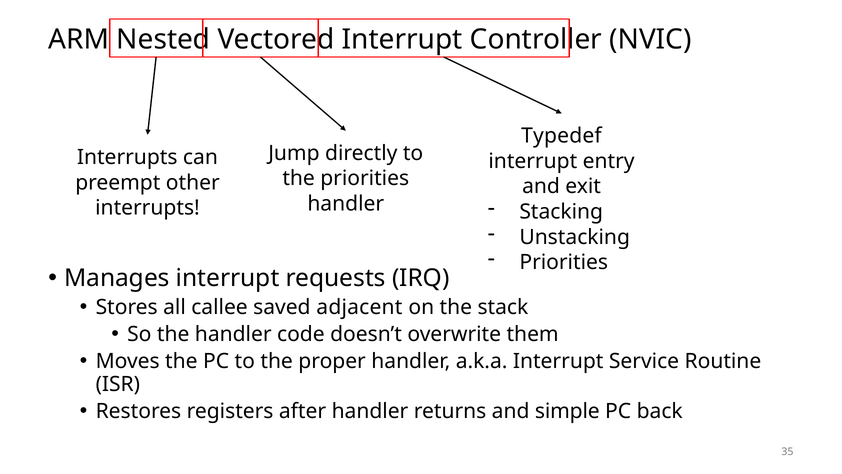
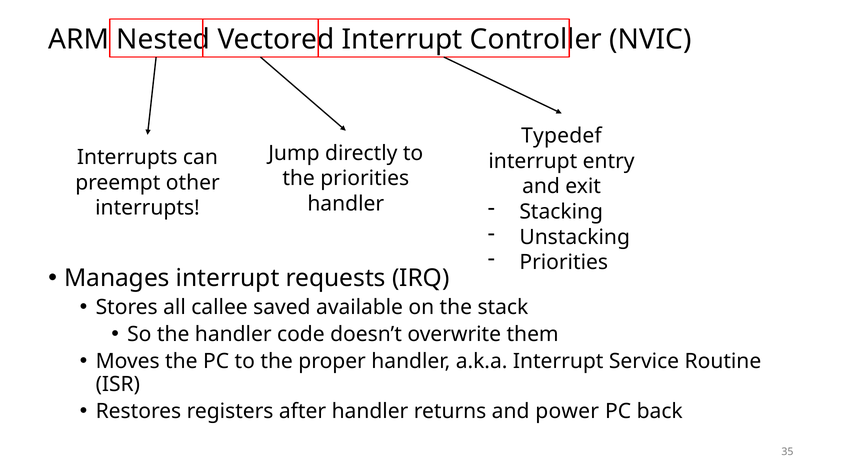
adjacent: adjacent -> available
simple: simple -> power
